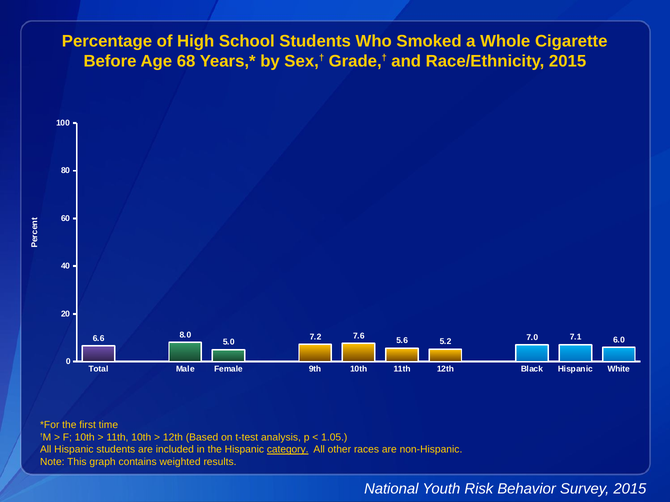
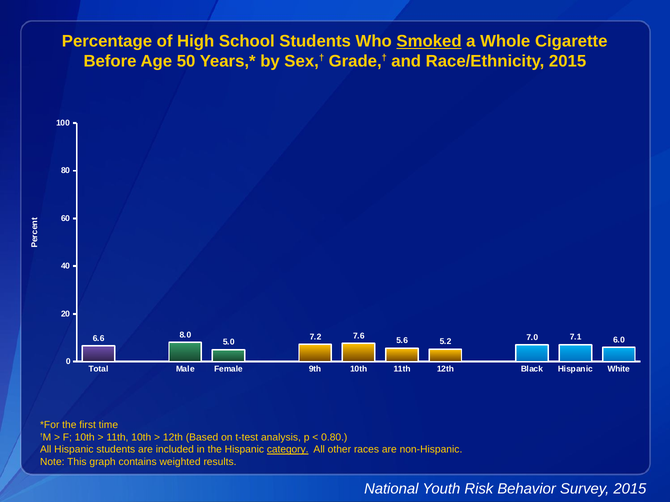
Smoked underline: none -> present
68: 68 -> 50
1.05: 1.05 -> 0.80
